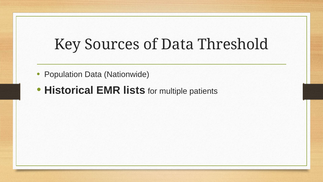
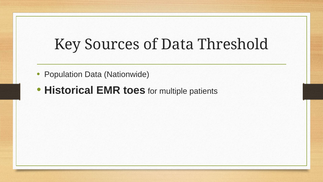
lists: lists -> toes
